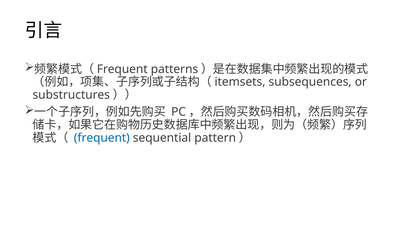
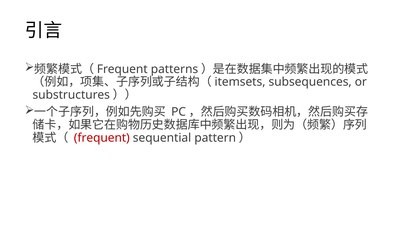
frequent at (102, 138) colour: blue -> red
